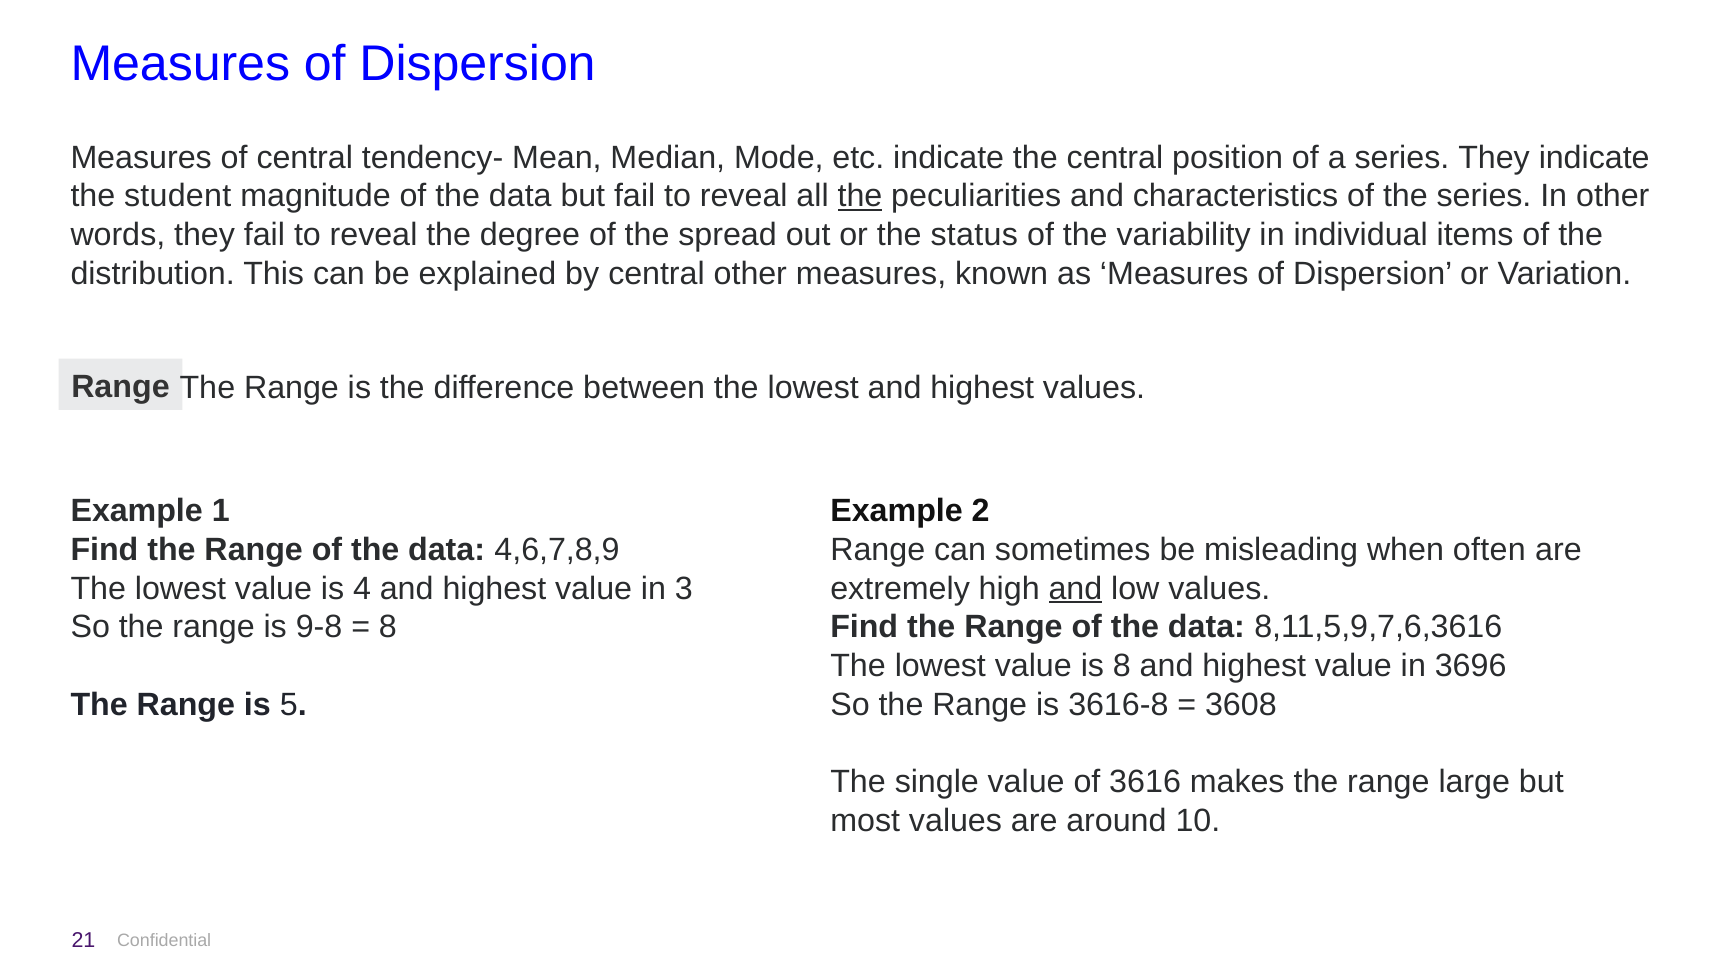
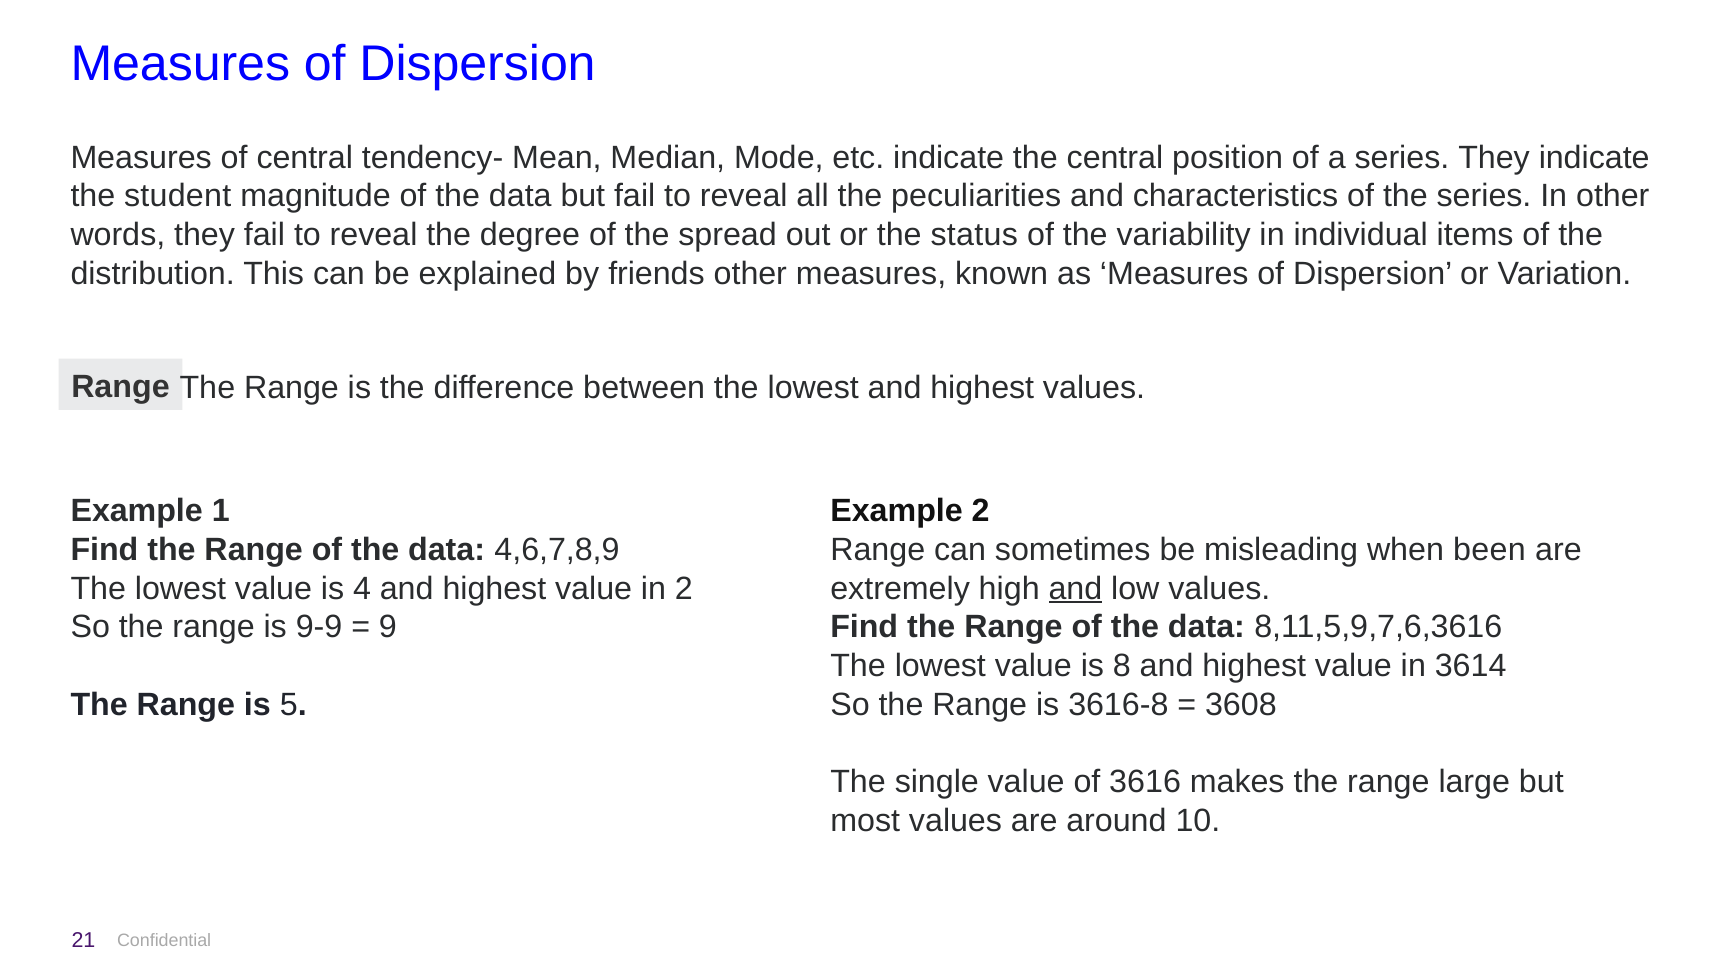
the at (860, 196) underline: present -> none
by central: central -> friends
often: often -> been
in 3: 3 -> 2
9-8: 9-8 -> 9-9
8 at (388, 627): 8 -> 9
3696: 3696 -> 3614
